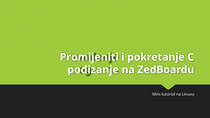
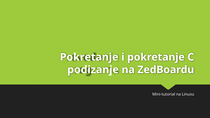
Promijeniti at (89, 57): Promijeniti -> Pokretanje
